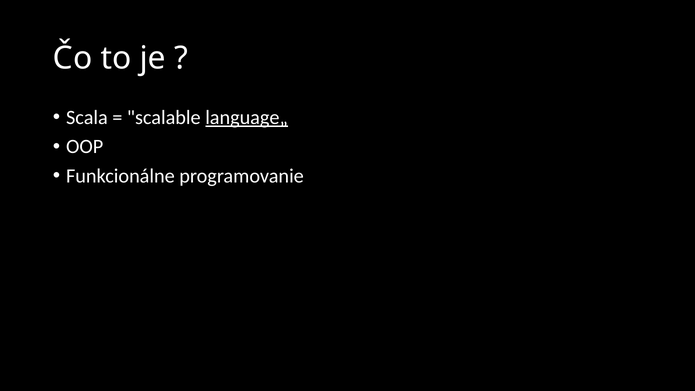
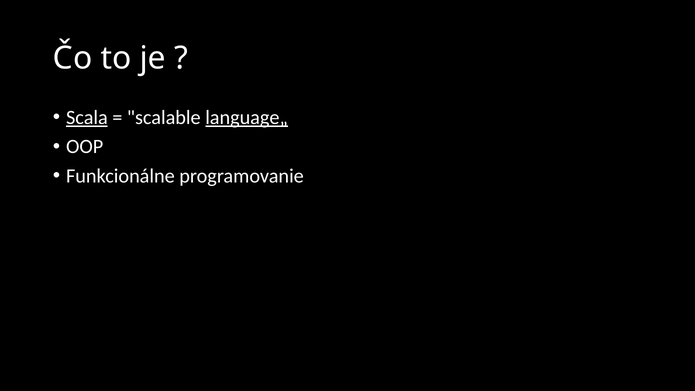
Scala underline: none -> present
